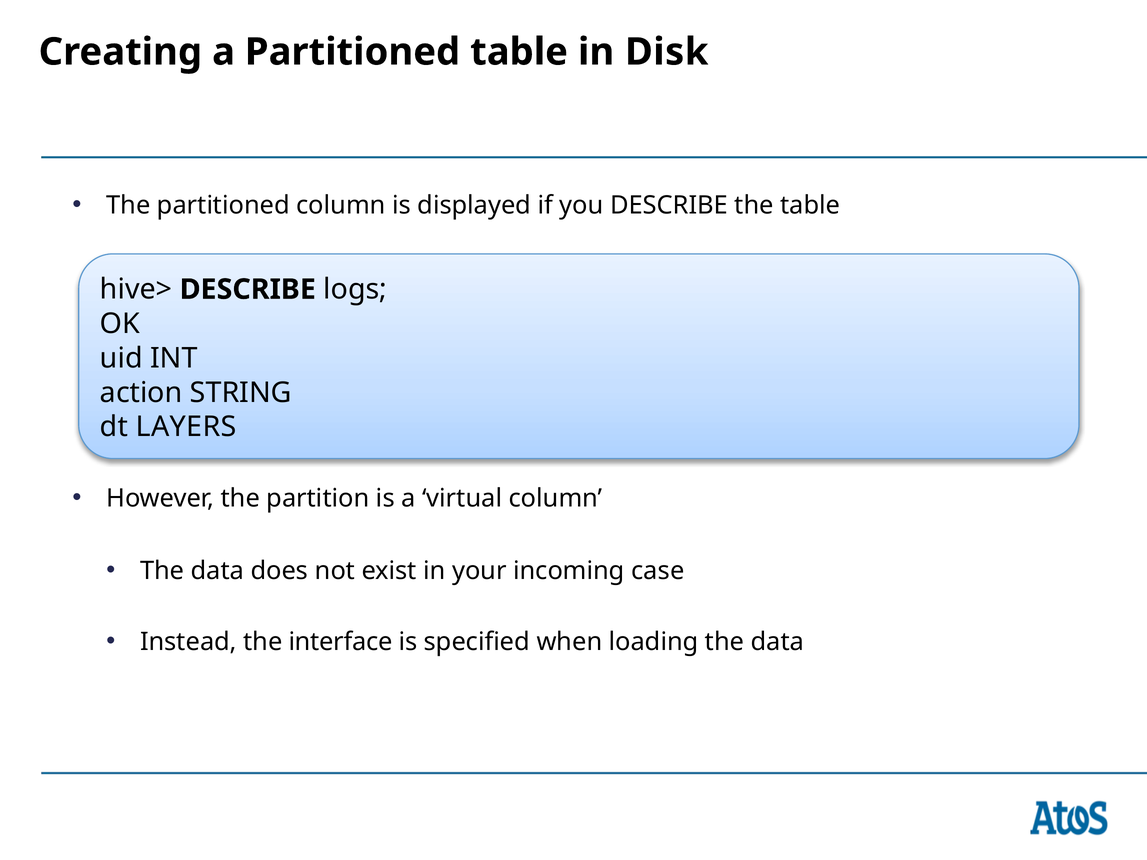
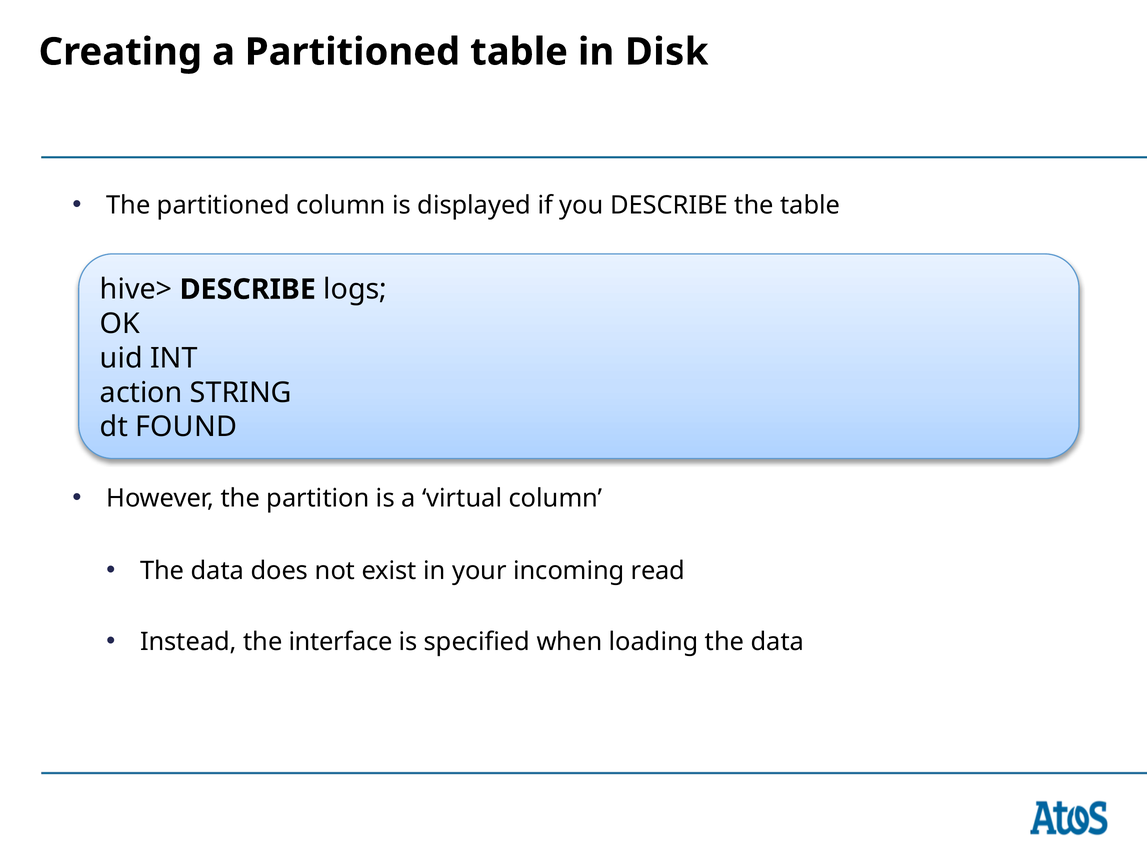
LAYERS: LAYERS -> FOUND
case: case -> read
